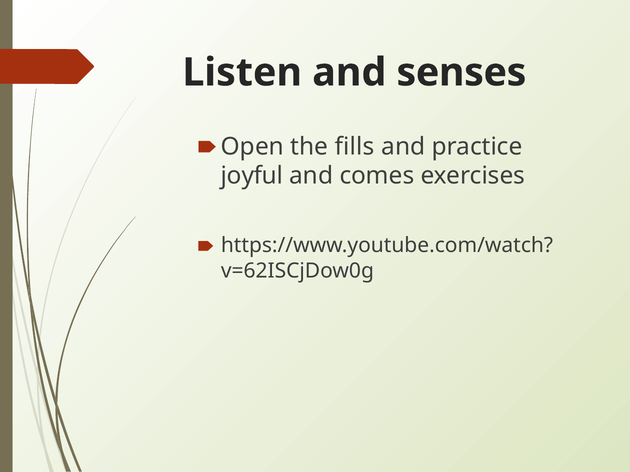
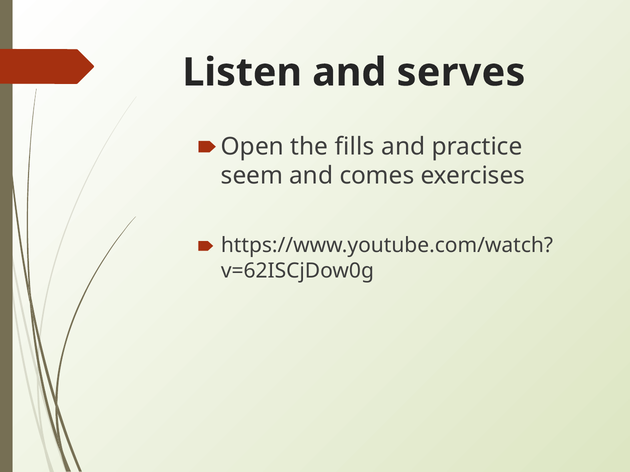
senses: senses -> serves
joyful: joyful -> seem
